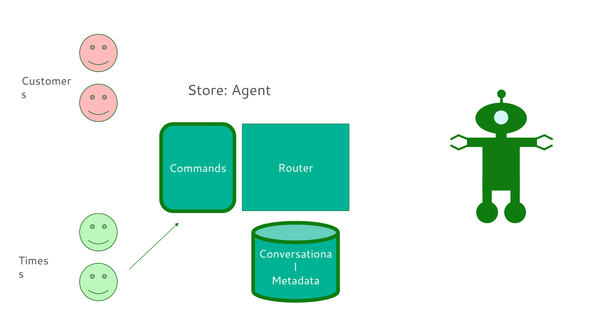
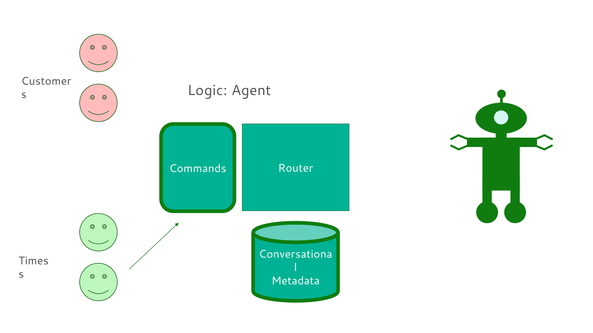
Store: Store -> Logic
